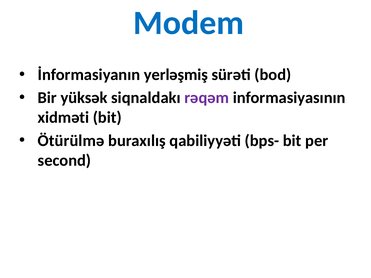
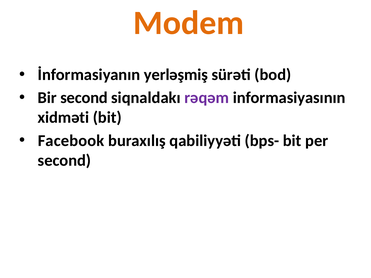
Modem colour: blue -> orange
Bir yüksək: yüksək -> second
Ötürülmə: Ötürülmə -> Facebook
